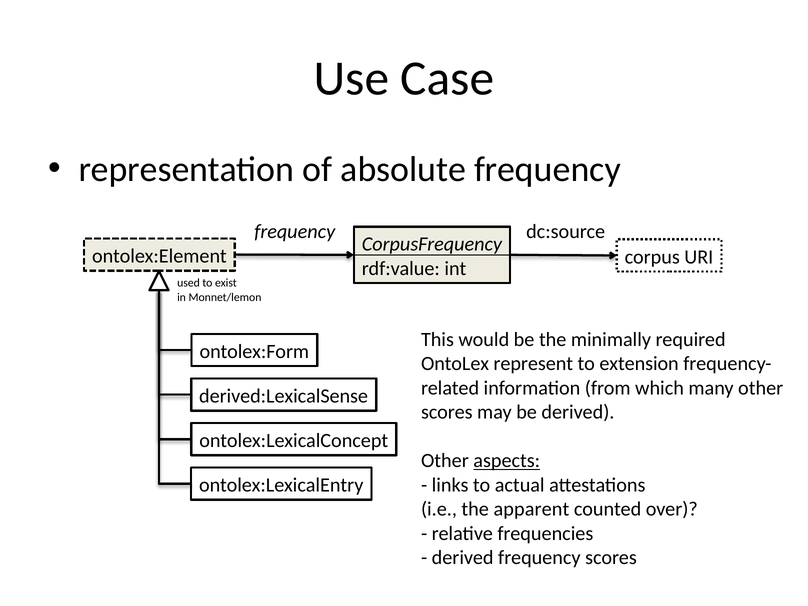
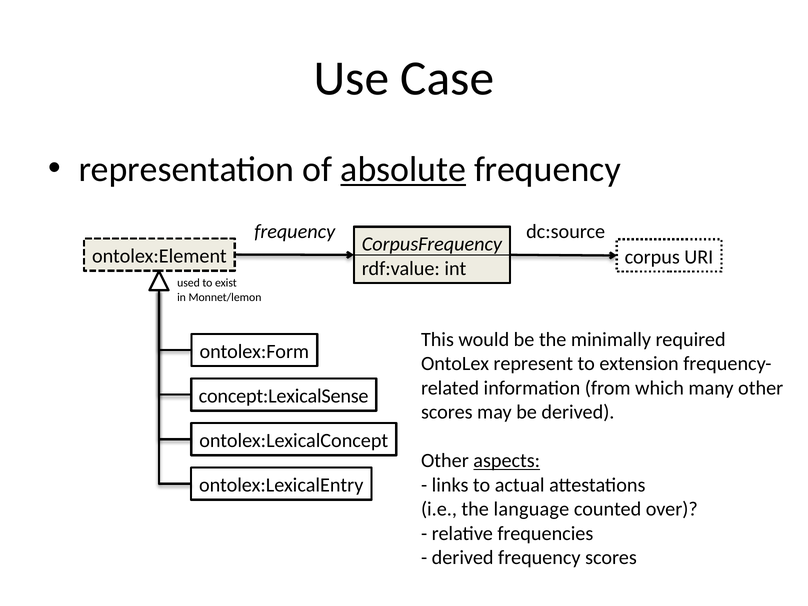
absolute underline: none -> present
derived:LexicalSense: derived:LexicalSense -> concept:LexicalSense
apparent: apparent -> language
